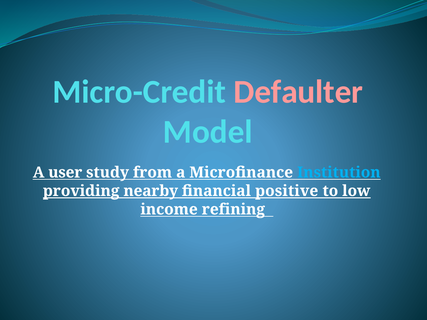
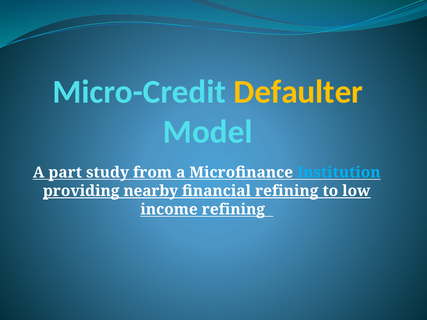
Defaulter colour: pink -> yellow
user: user -> part
financial positive: positive -> refining
